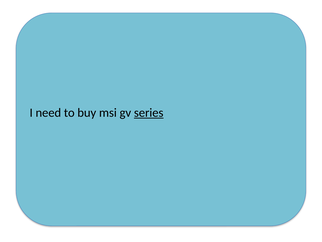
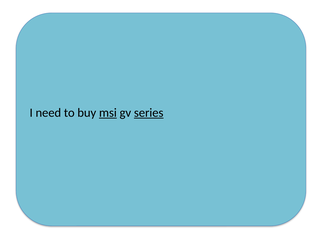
msi underline: none -> present
